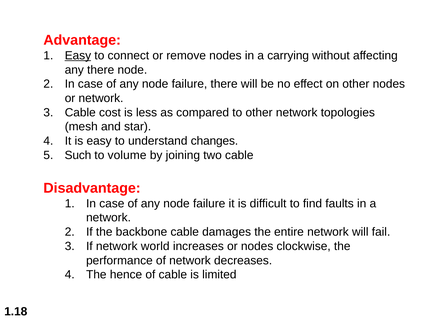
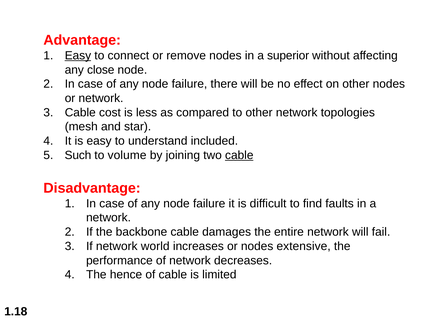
carrying: carrying -> superior
any there: there -> close
changes: changes -> included
cable at (239, 155) underline: none -> present
clockwise: clockwise -> extensive
